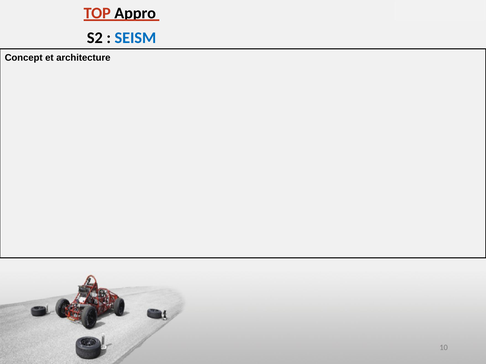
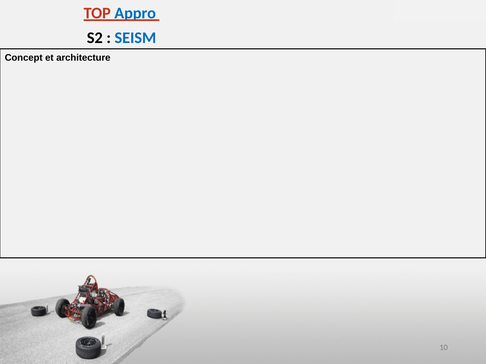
Appro colour: black -> blue
